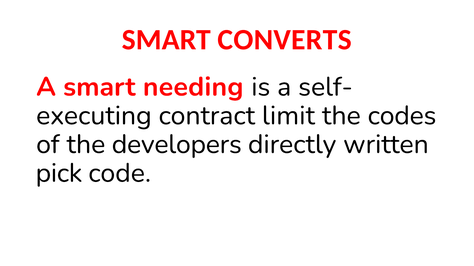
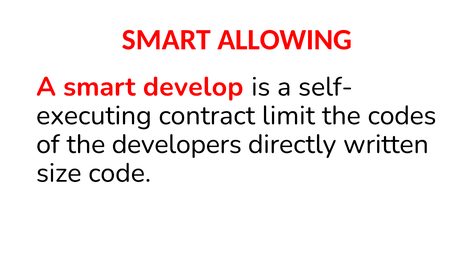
CONVERTS: CONVERTS -> ALLOWING
needing: needing -> develop
pick: pick -> size
